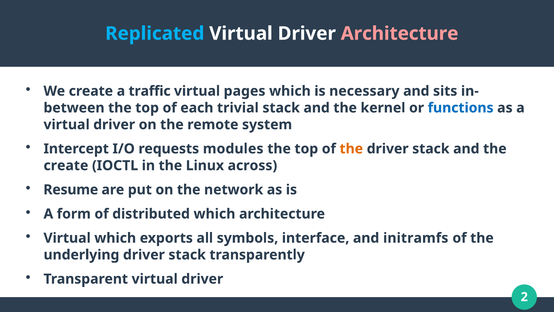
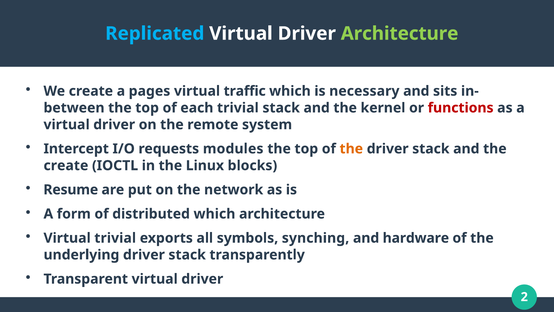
Architecture at (400, 33) colour: pink -> light green
traffic: traffic -> pages
pages: pages -> traffic
functions colour: blue -> red
across: across -> blocks
Virtual which: which -> trivial
interface: interface -> synching
initramfs: initramfs -> hardware
